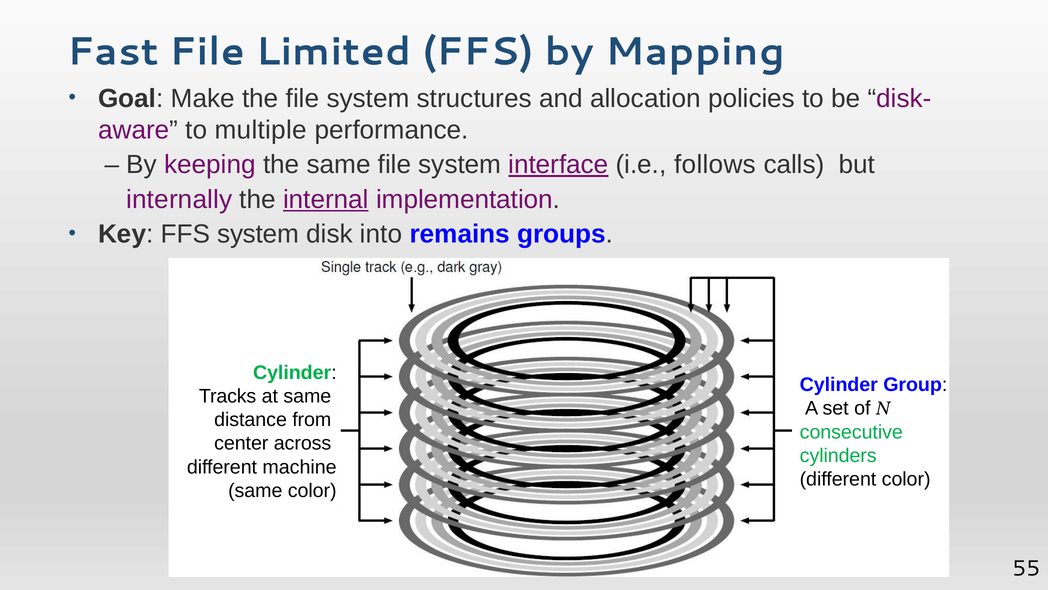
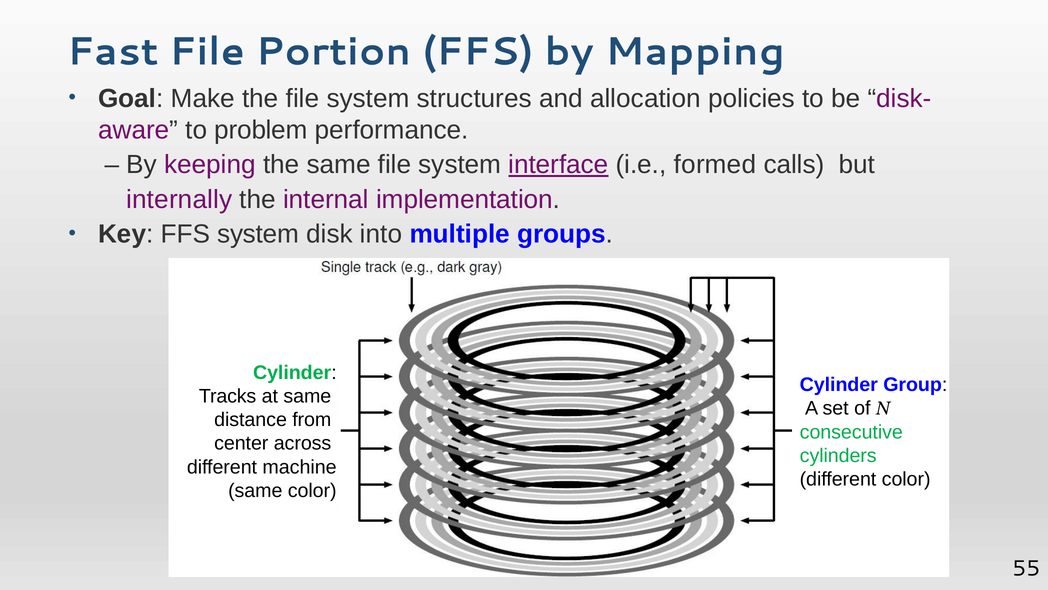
Limited: Limited -> Portion
multiple: multiple -> problem
follows: follows -> formed
internal underline: present -> none
remains: remains -> multiple
